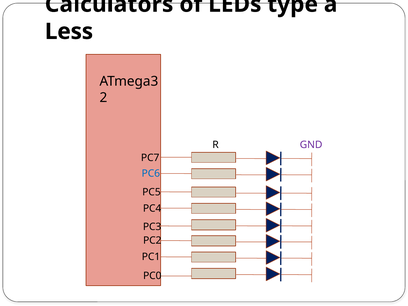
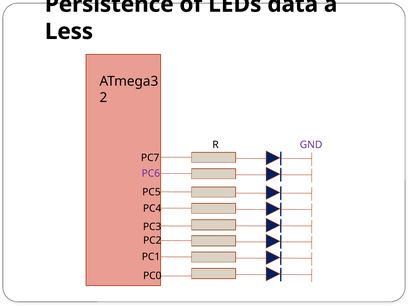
Calculators: Calculators -> Persistence
type: type -> data
PC6 colour: blue -> purple
